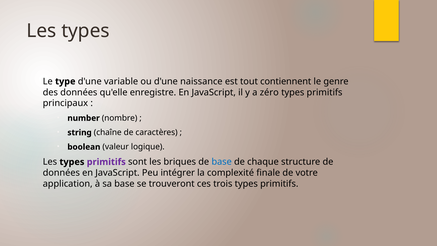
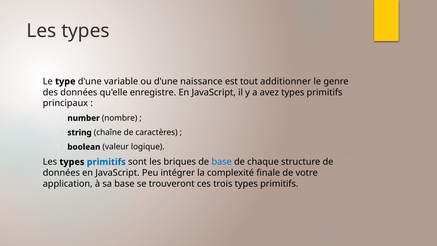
contiennent: contiennent -> additionner
zéro: zéro -> avez
primitifs at (106, 162) colour: purple -> blue
